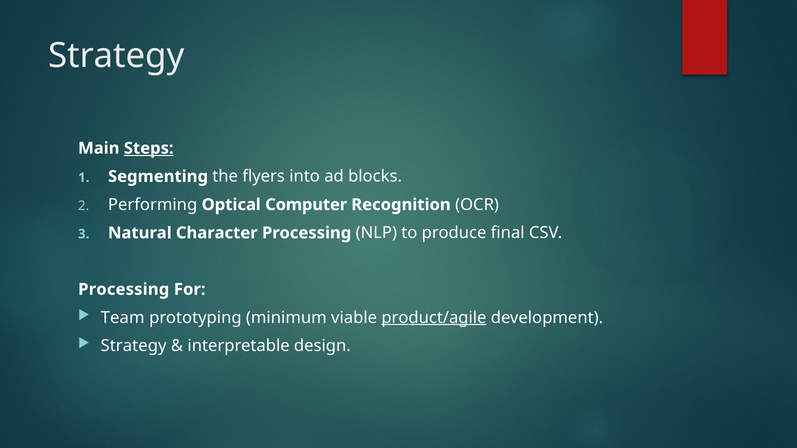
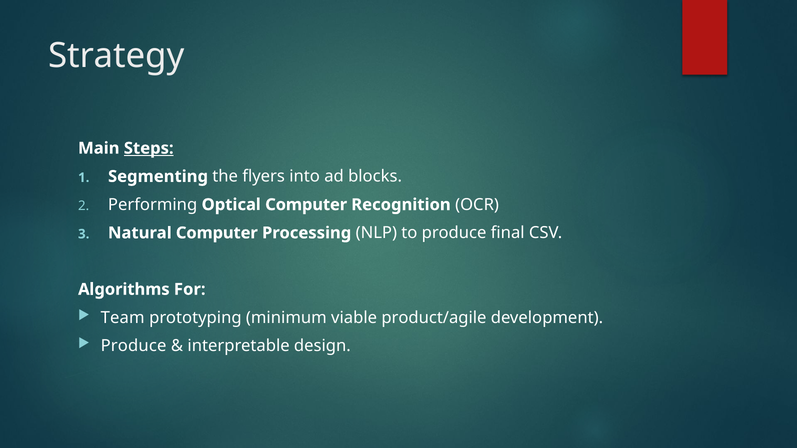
Natural Character: Character -> Computer
Processing at (124, 290): Processing -> Algorithms
product/agile underline: present -> none
Strategy at (134, 346): Strategy -> Produce
